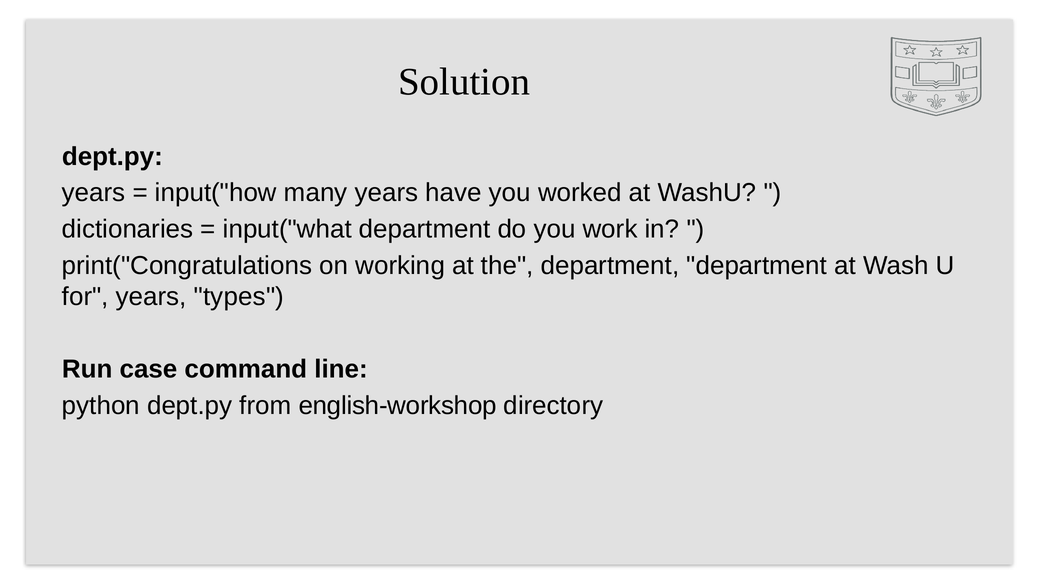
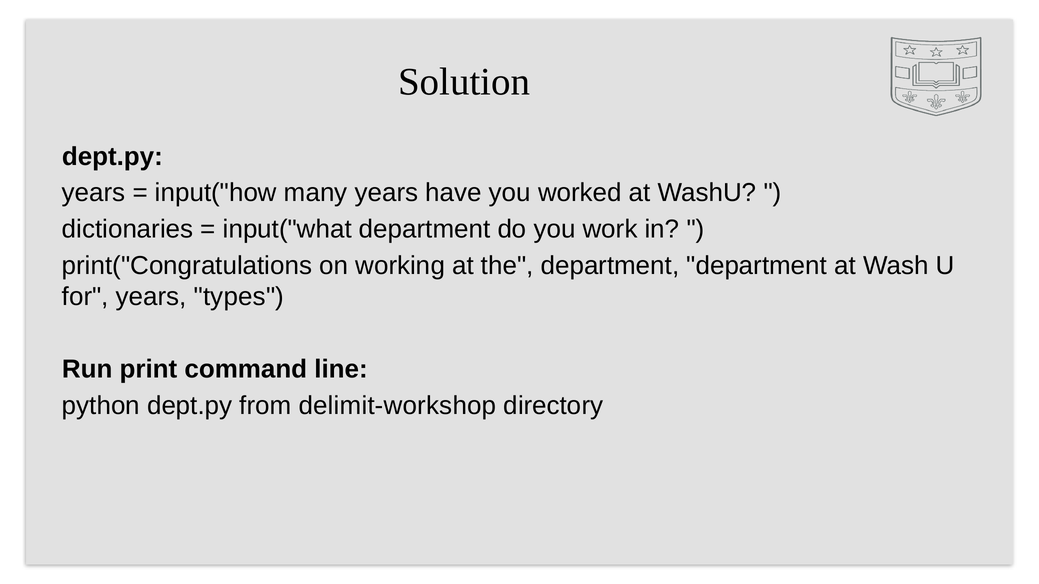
case: case -> print
english-workshop: english-workshop -> delimit-workshop
